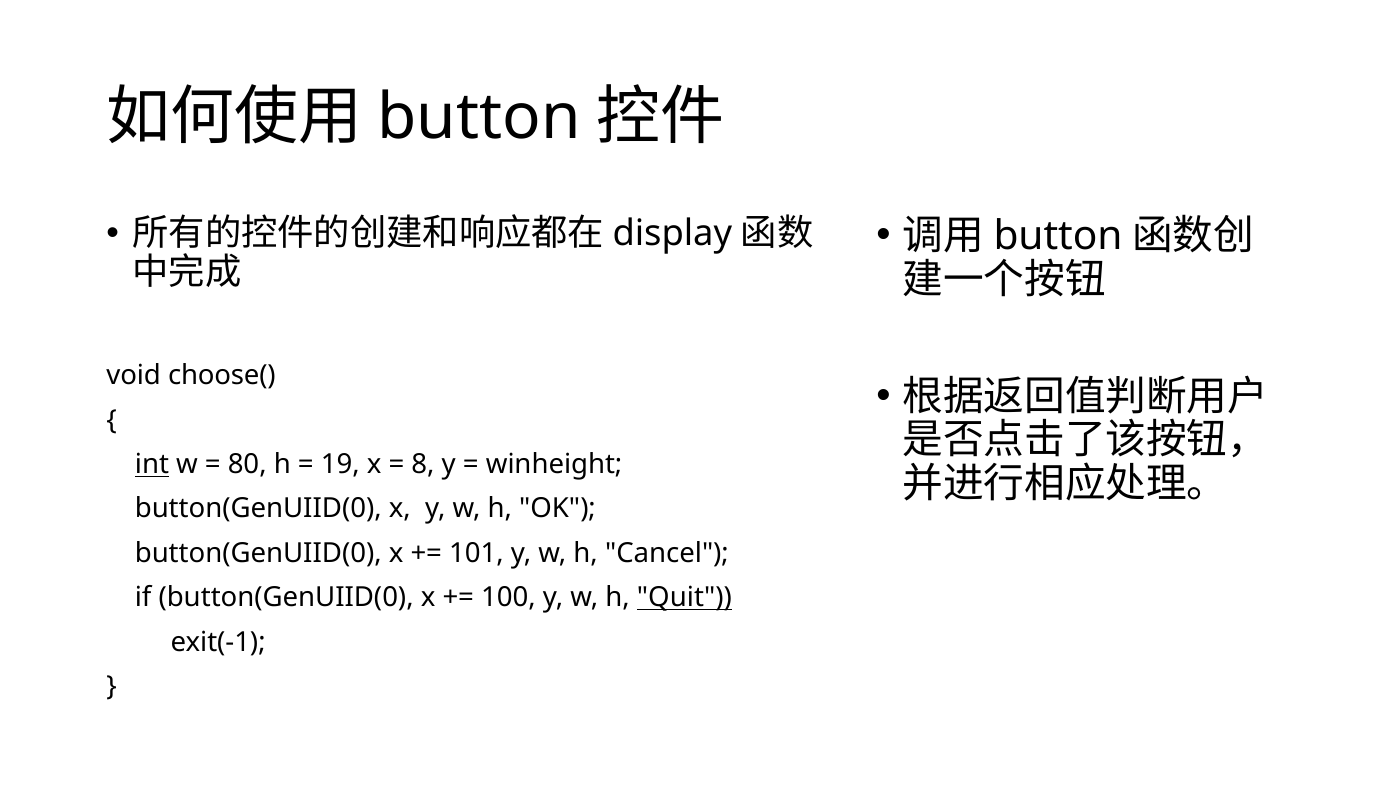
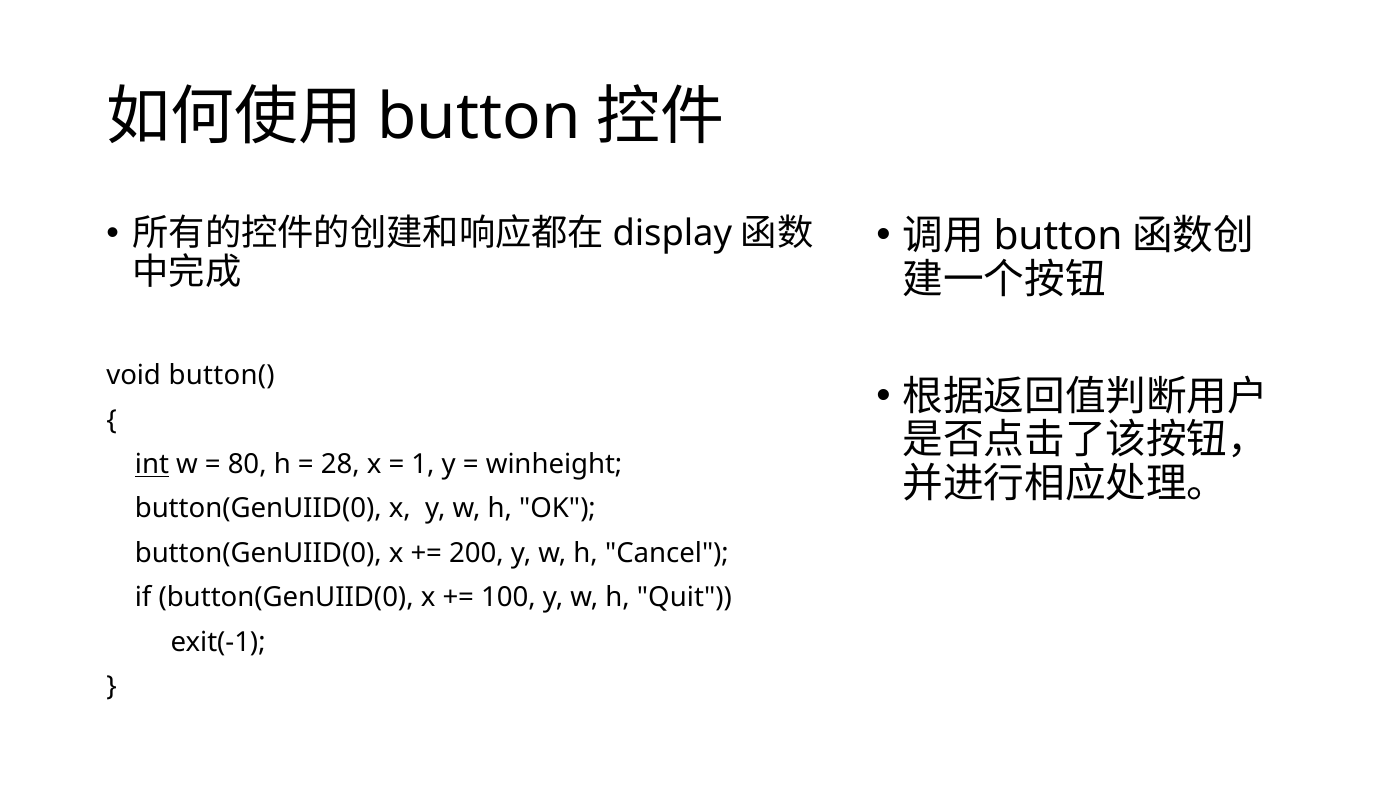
choose(: choose( -> button(
19: 19 -> 28
8: 8 -> 1
101: 101 -> 200
Quit underline: present -> none
